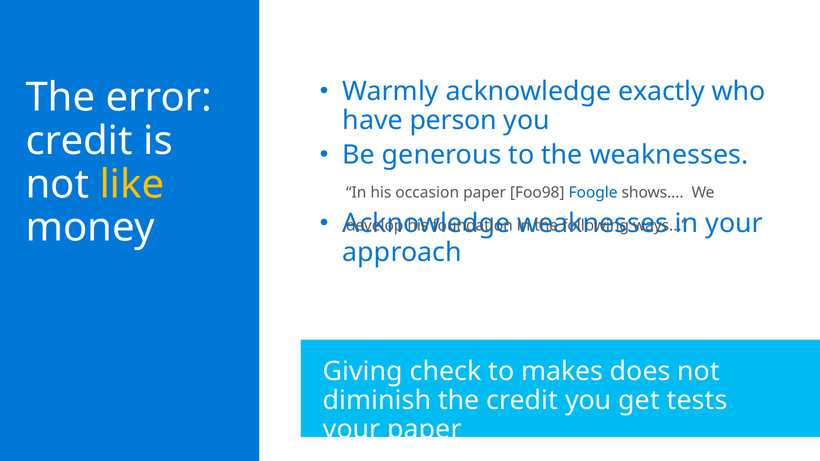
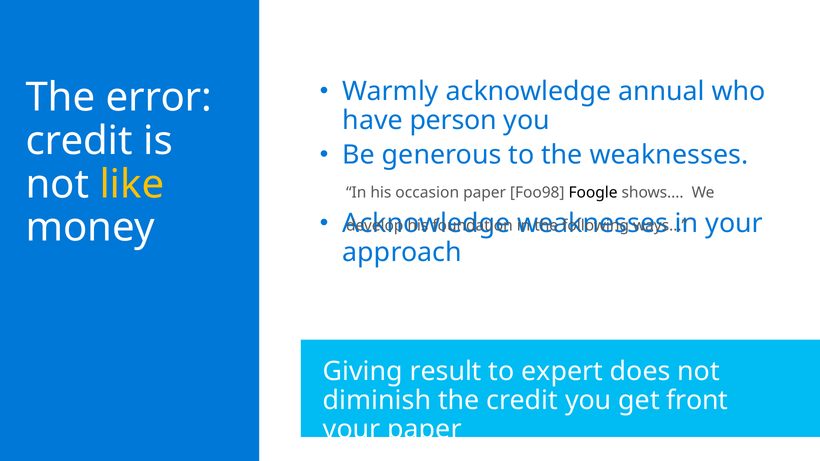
exactly: exactly -> annual
Foogle colour: blue -> black
check: check -> result
makes: makes -> expert
tests: tests -> front
